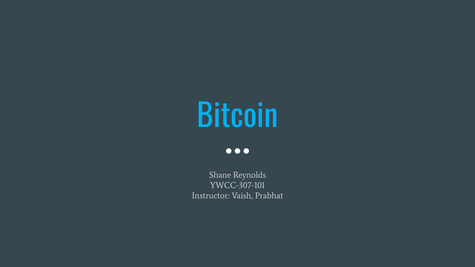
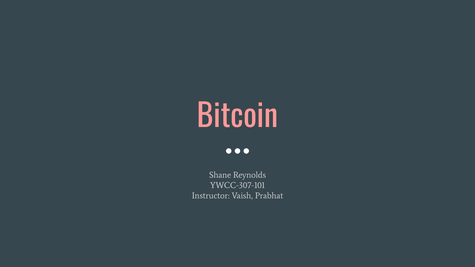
Bitcoin colour: light blue -> pink
